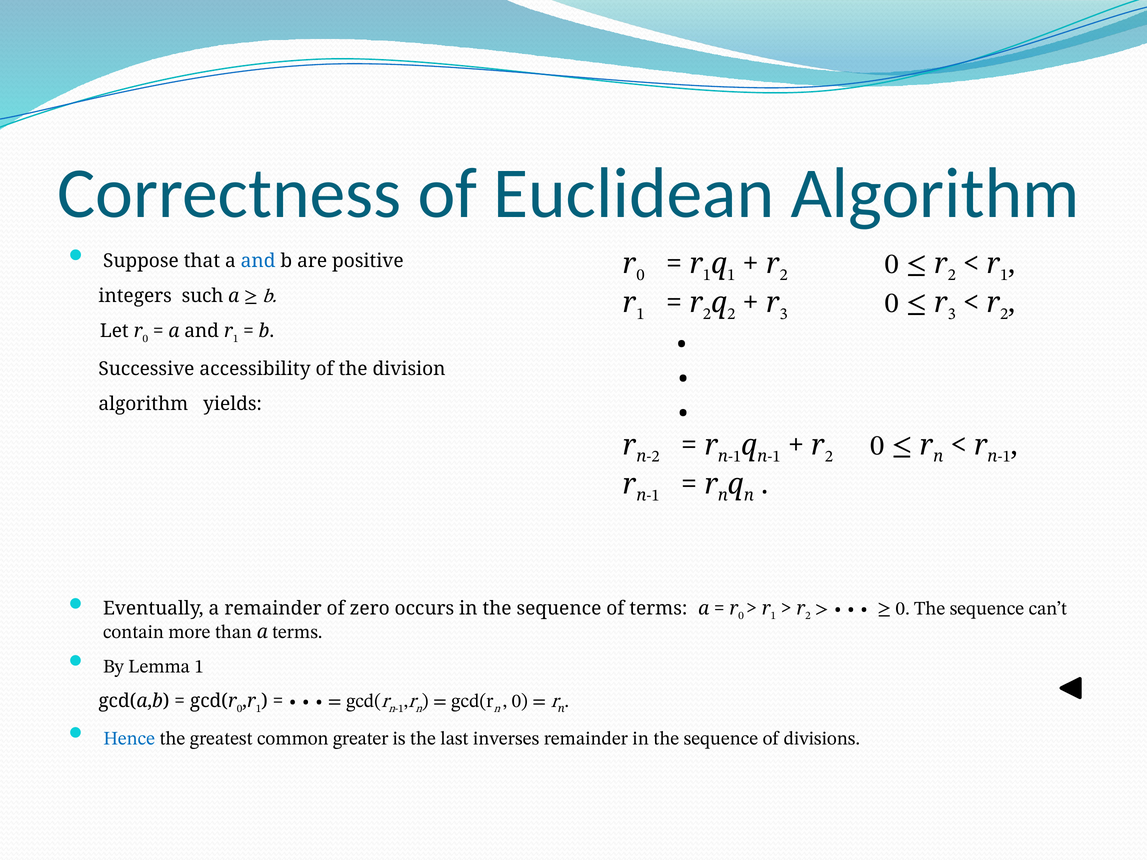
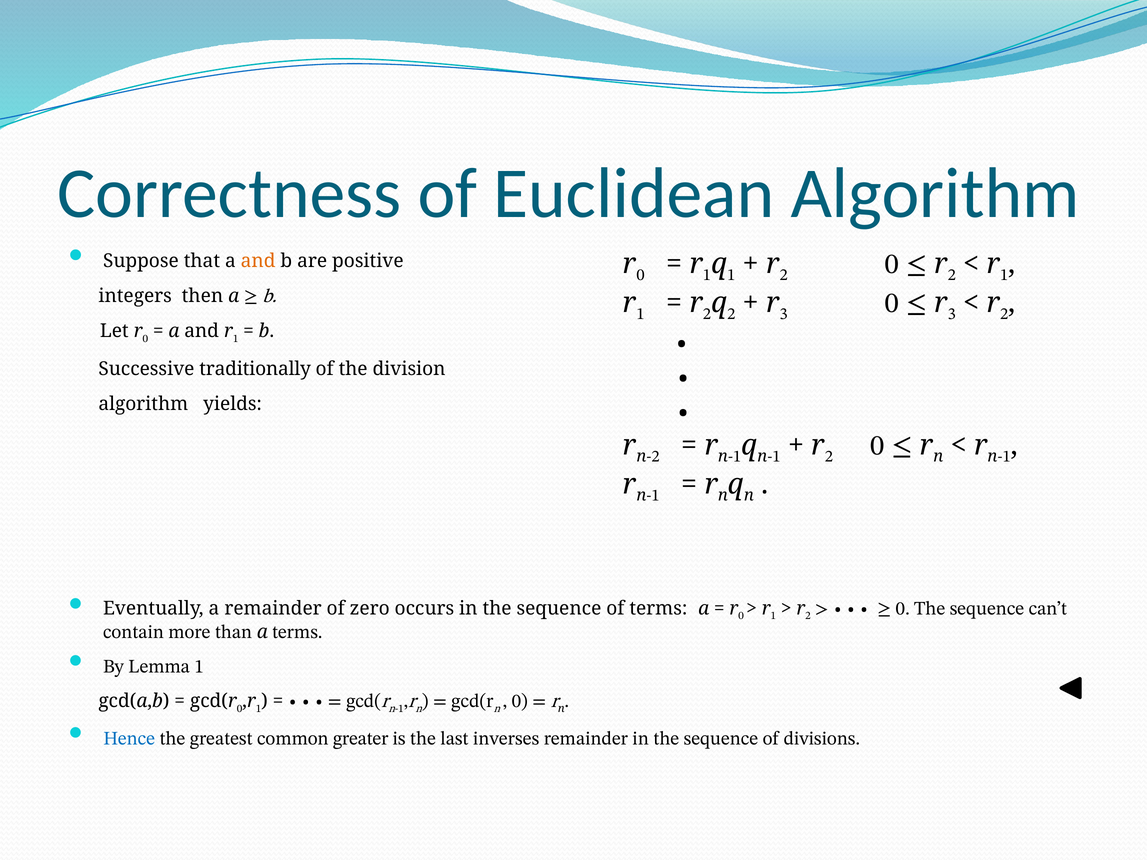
and at (258, 261) colour: blue -> orange
such: such -> then
accessibility: accessibility -> traditionally
